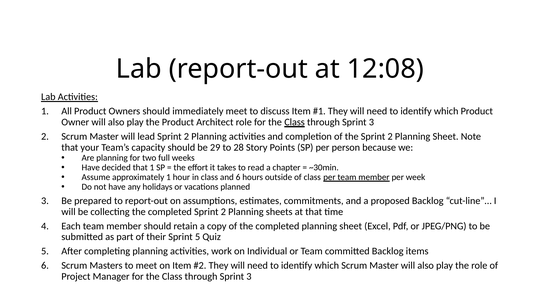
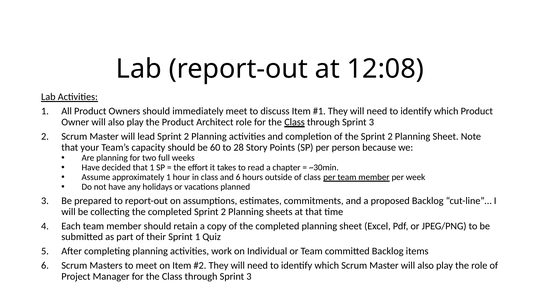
29: 29 -> 60
Sprint 5: 5 -> 1
